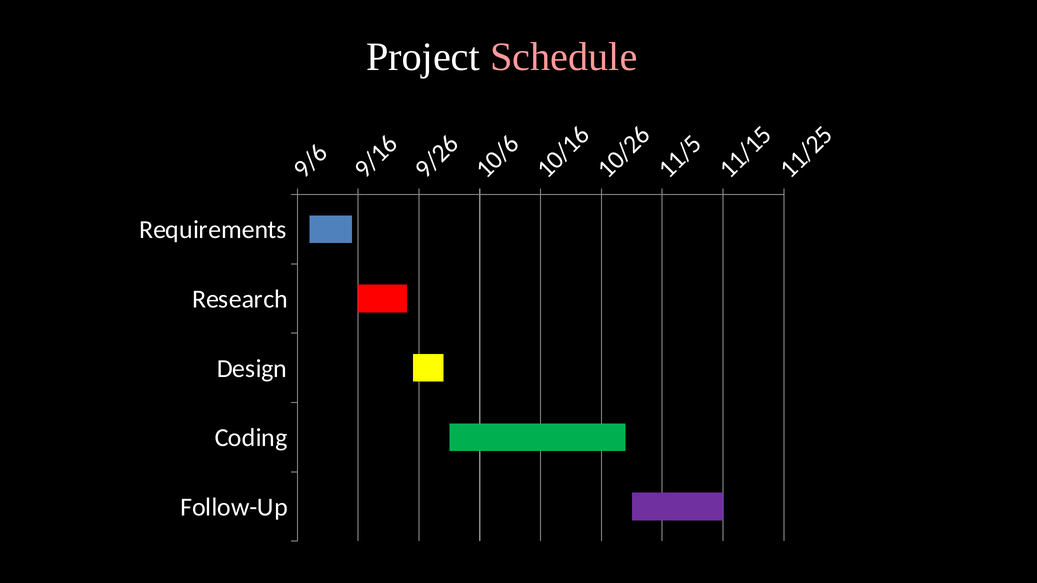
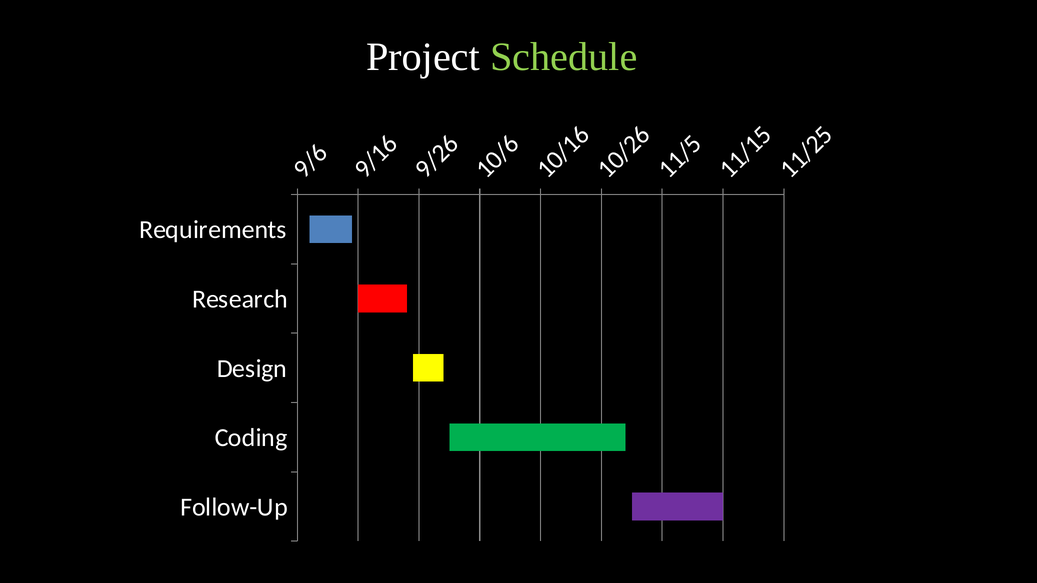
Schedule colour: pink -> light green
